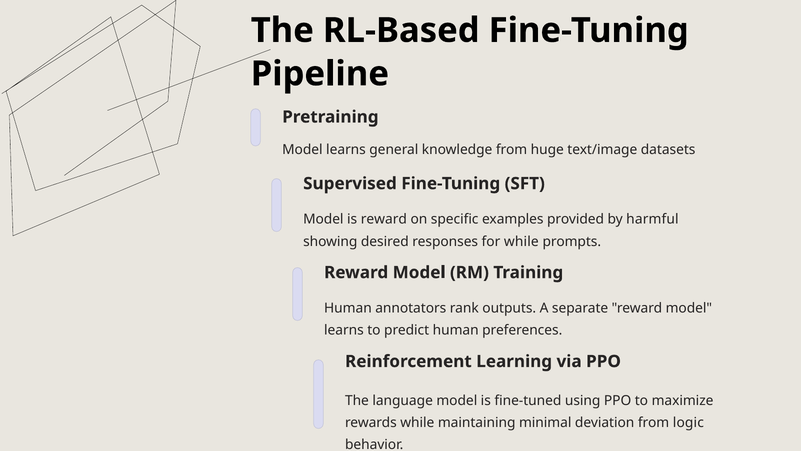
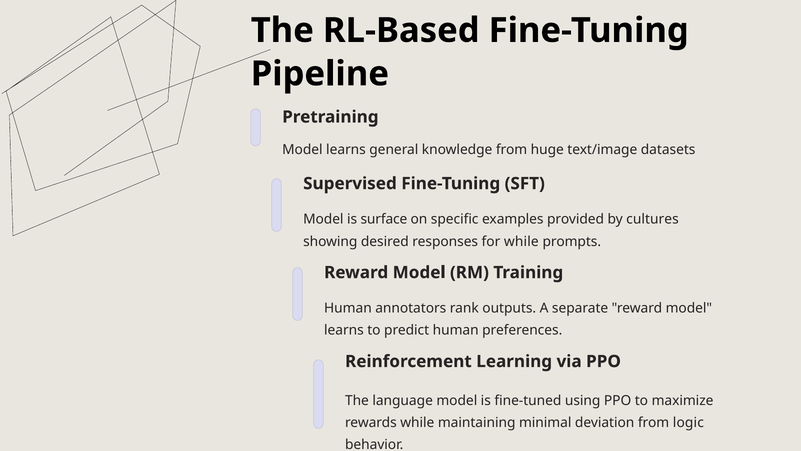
is reward: reward -> surface
harmful: harmful -> cultures
